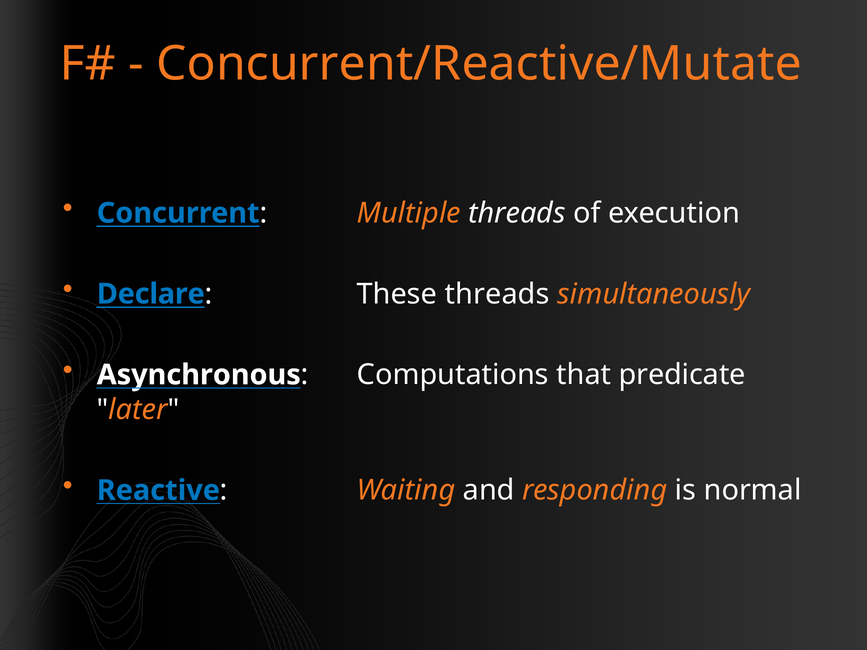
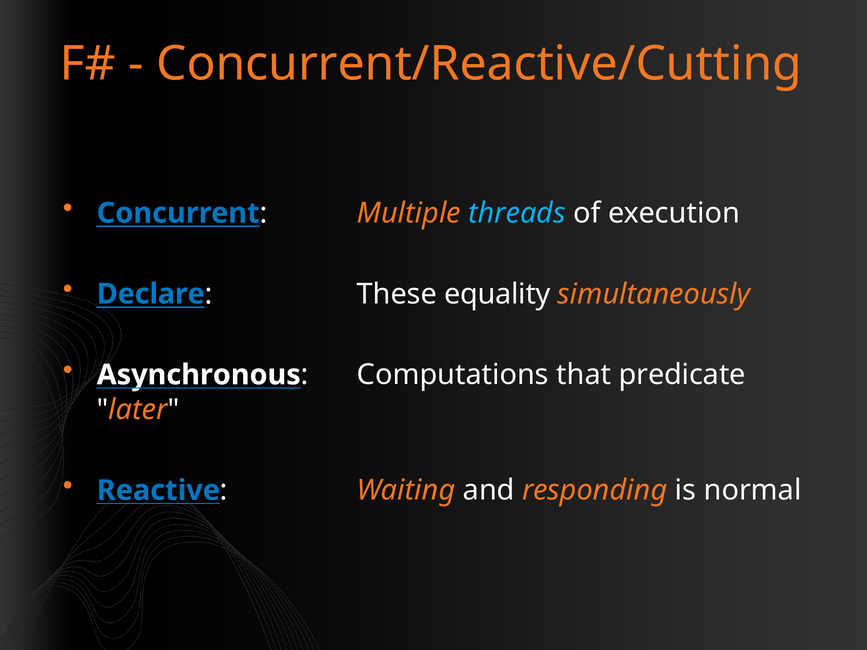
Concurrent/Reactive/Mutate: Concurrent/Reactive/Mutate -> Concurrent/Reactive/Cutting
threads at (517, 213) colour: white -> light blue
These threads: threads -> equality
